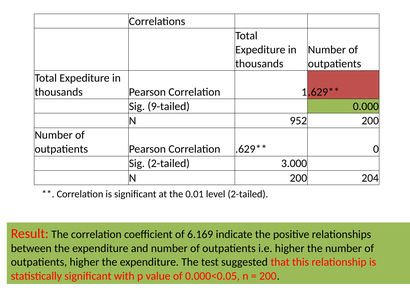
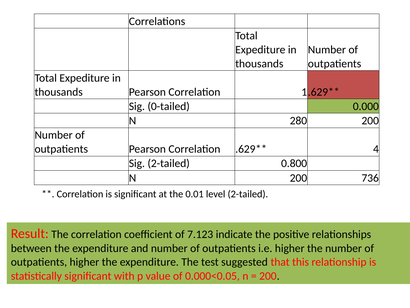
9-tailed: 9-tailed -> 0-tailed
952: 952 -> 280
0: 0 -> 4
3.000: 3.000 -> 0.800
204: 204 -> 736
6.169: 6.169 -> 7.123
